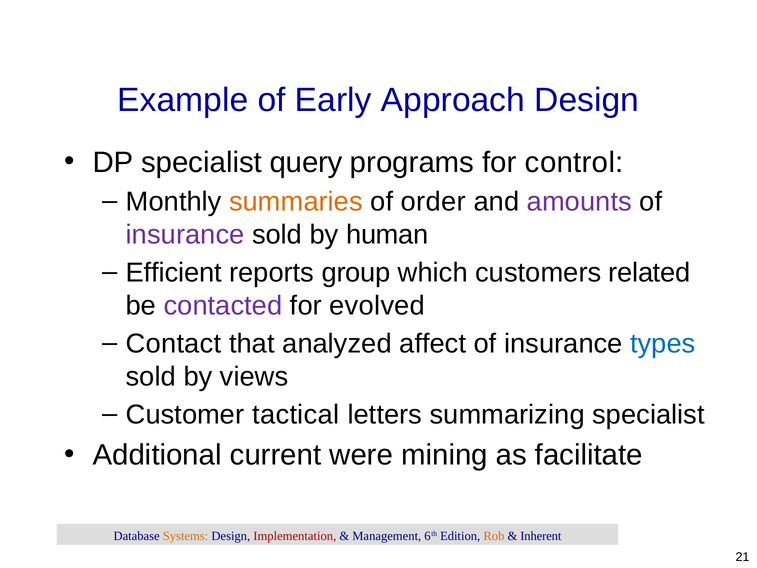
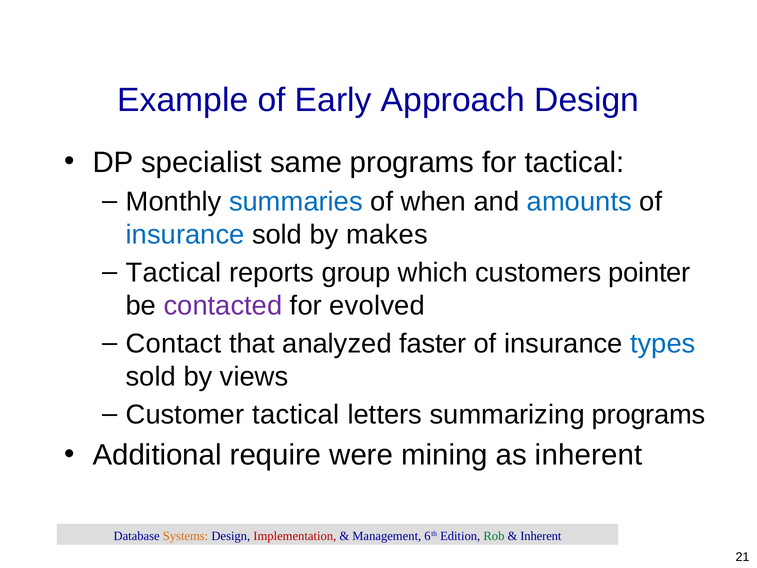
query: query -> same
for control: control -> tactical
summaries colour: orange -> blue
order: order -> when
amounts colour: purple -> blue
insurance at (185, 234) colour: purple -> blue
human: human -> makes
Efficient at (174, 273): Efficient -> Tactical
related: related -> pointer
affect: affect -> faster
summarizing specialist: specialist -> programs
current: current -> require
as facilitate: facilitate -> inherent
Rob colour: orange -> green
